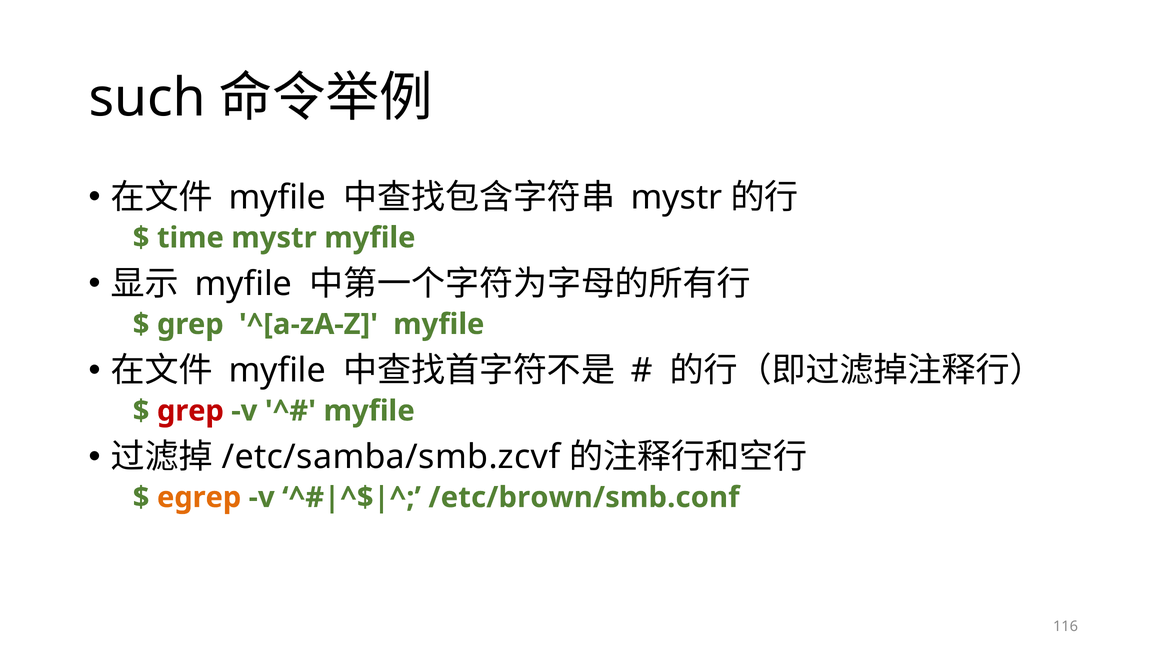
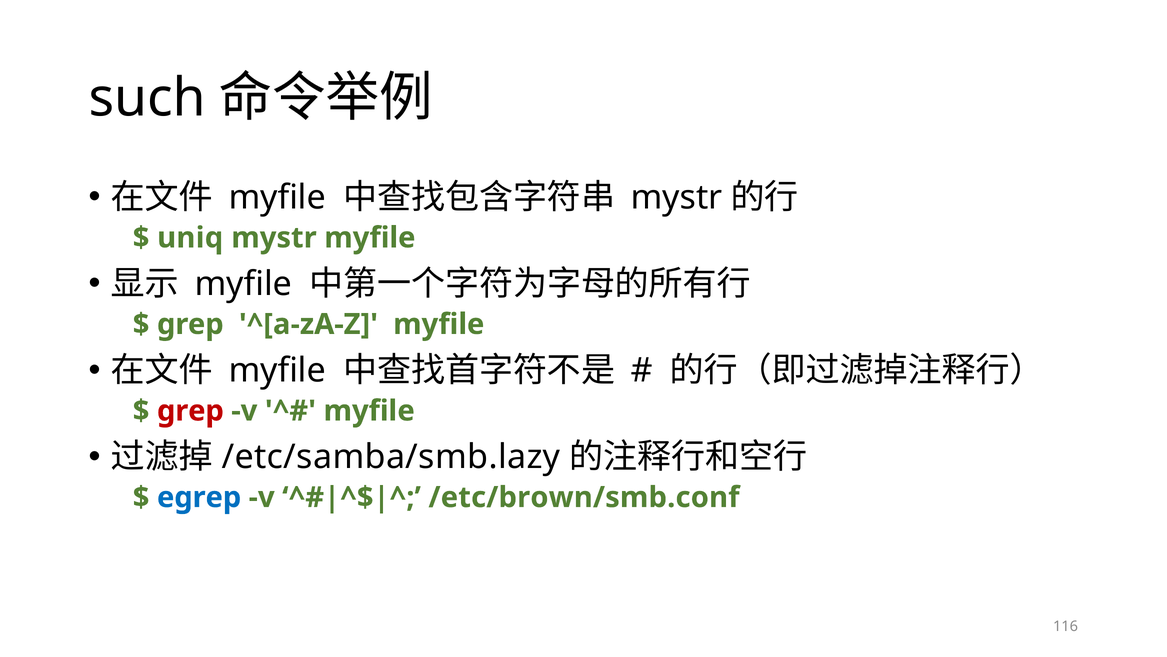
time: time -> uniq
/etc/samba/smb.zcvf: /etc/samba/smb.zcvf -> /etc/samba/smb.lazy
egrep colour: orange -> blue
